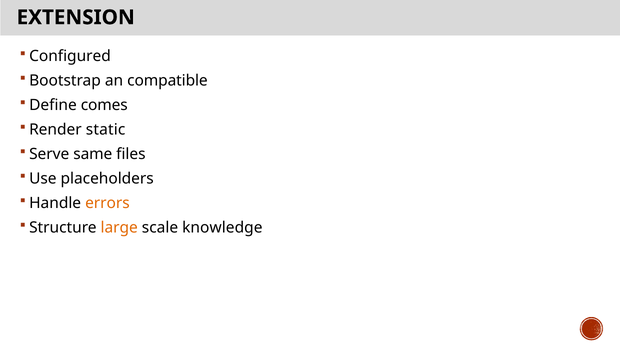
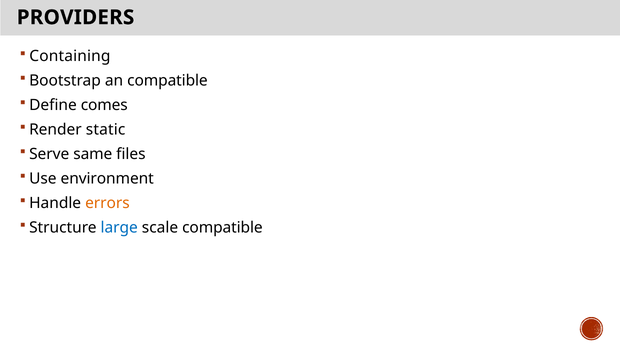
EXTENSION: EXTENSION -> PROVIDERS
Configured: Configured -> Containing
placeholders: placeholders -> environment
large colour: orange -> blue
scale knowledge: knowledge -> compatible
